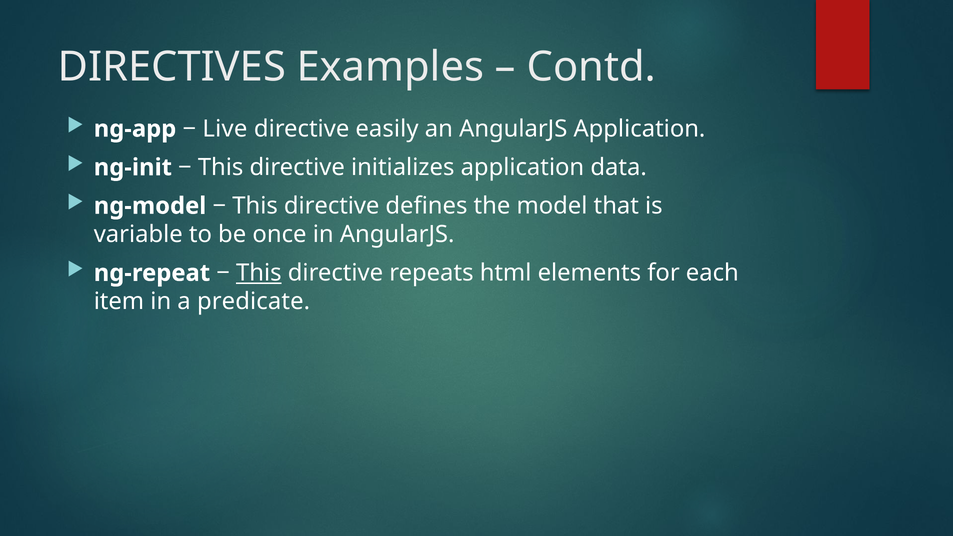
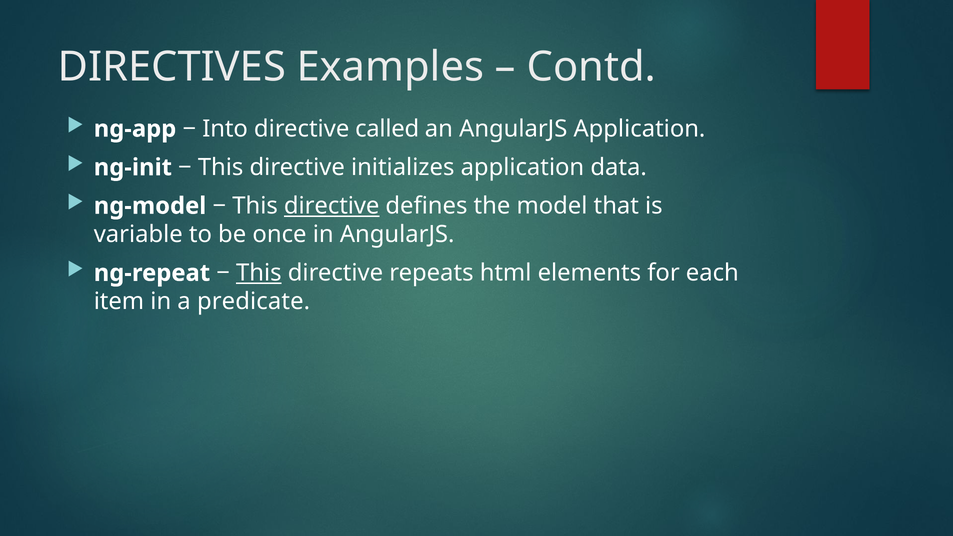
Live: Live -> Into
easily: easily -> called
directive at (332, 206) underline: none -> present
